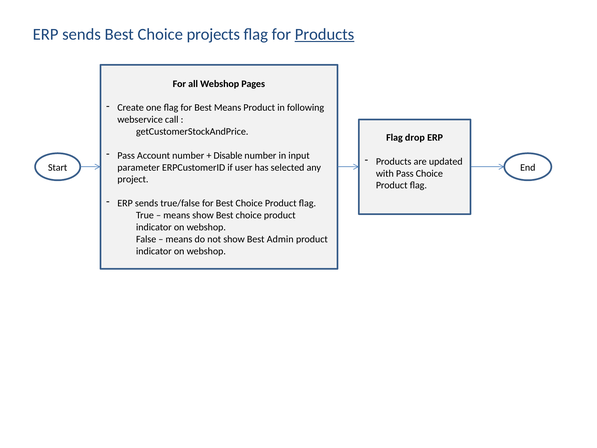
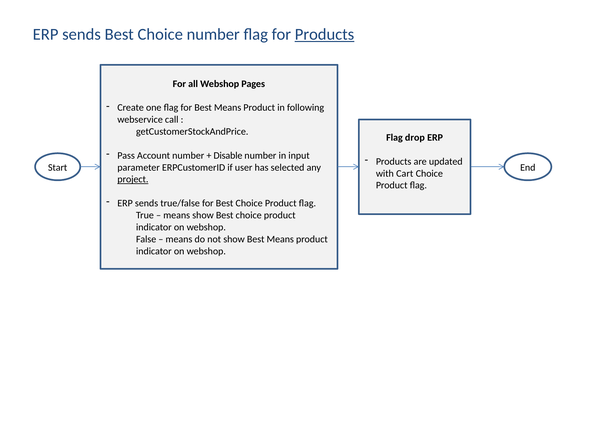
Choice projects: projects -> number
with Pass: Pass -> Cart
project underline: none -> present
show Best Admin: Admin -> Means
